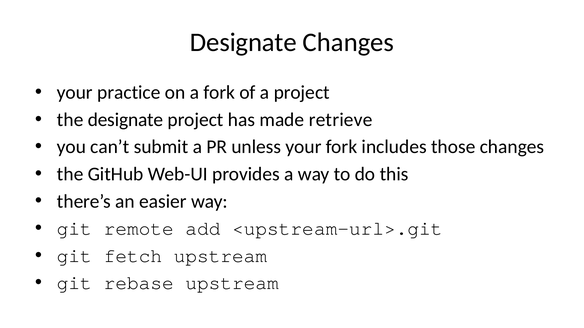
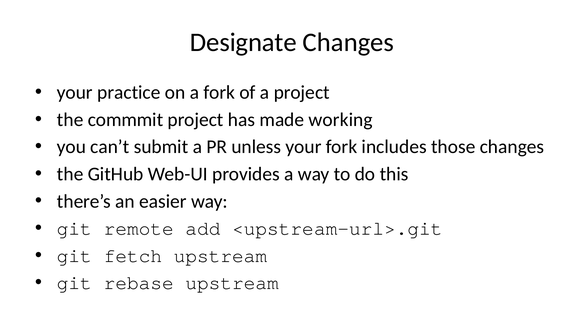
the designate: designate -> commmit
retrieve: retrieve -> working
